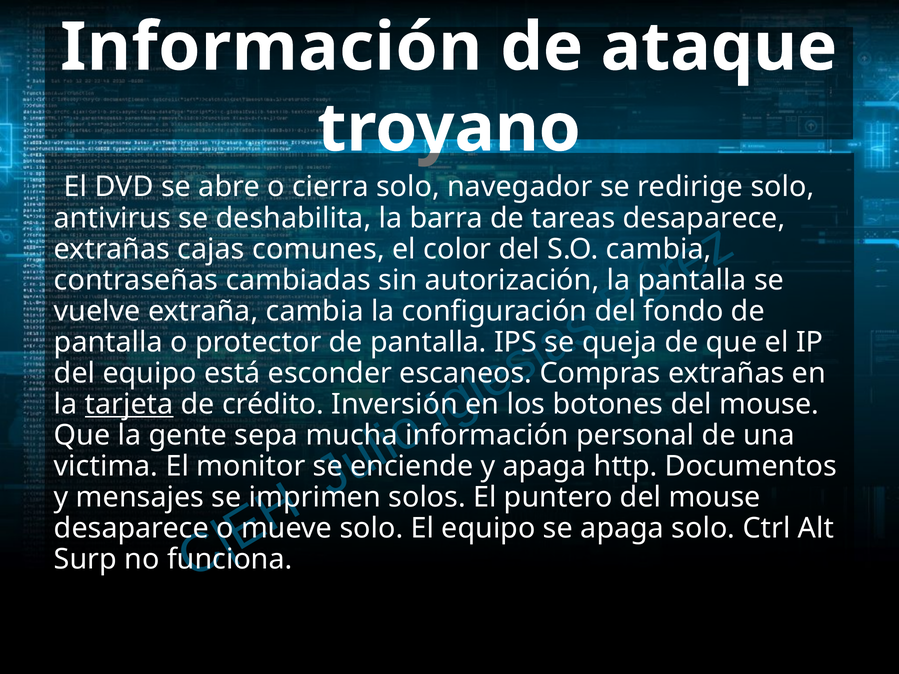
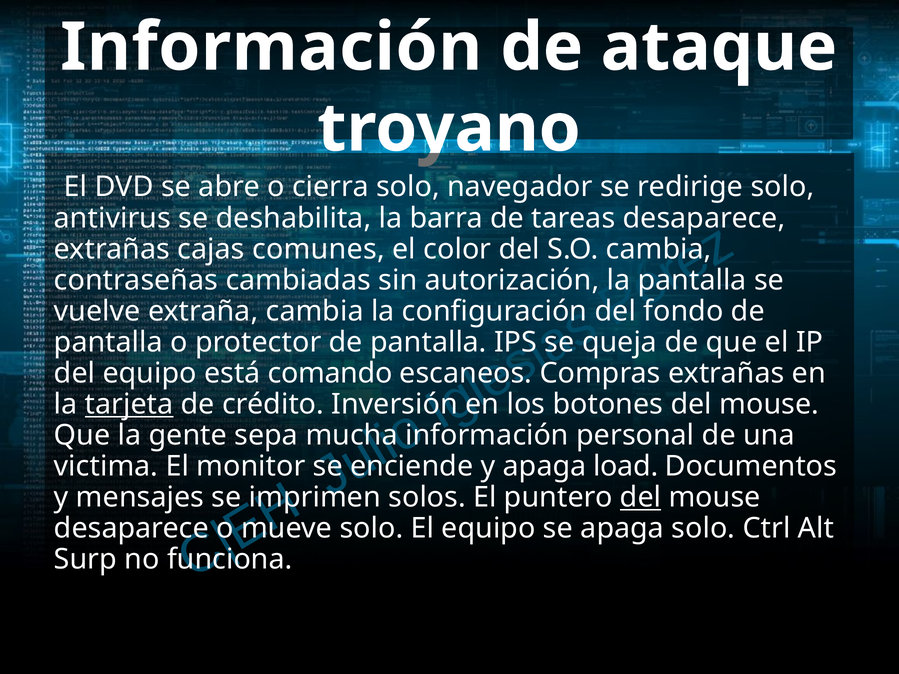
esconder: esconder -> comando
http: http -> load
del at (641, 498) underline: none -> present
